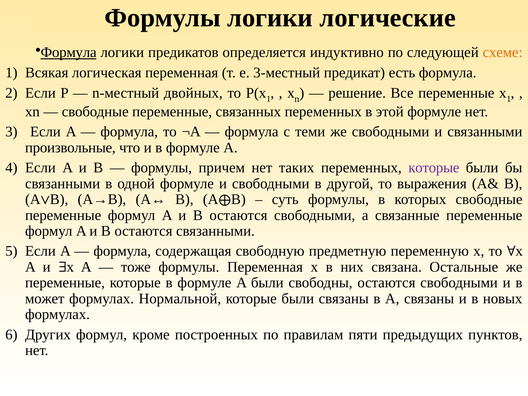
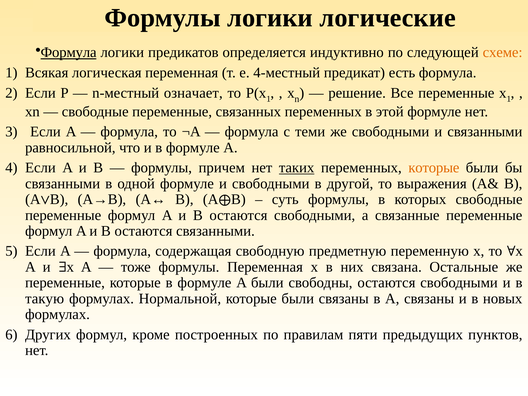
3-местный: 3-местный -> 4-местный
двойных: двойных -> означает
произвольные: произвольные -> равносильной
таких underline: none -> present
которые at (434, 168) colour: purple -> orange
может: может -> такую
